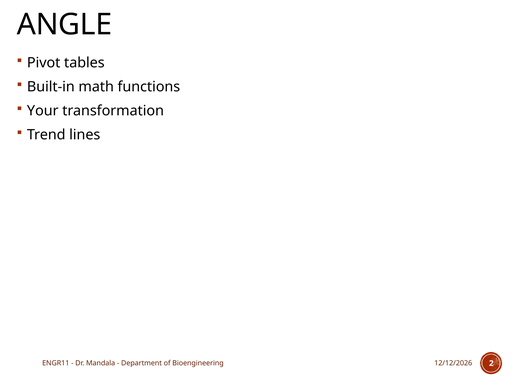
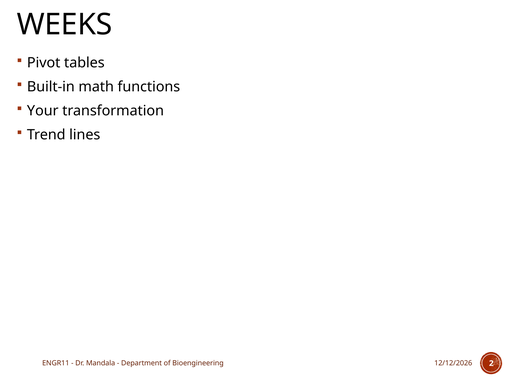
ANGLE: ANGLE -> WEEKS
